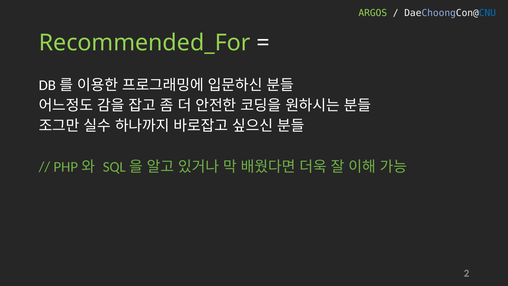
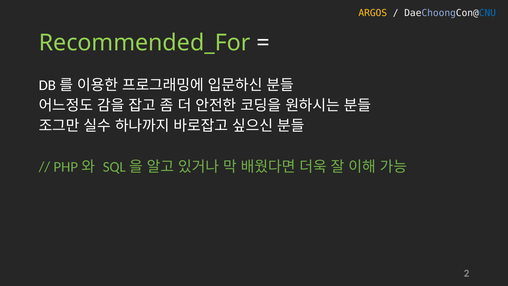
ARGOS colour: light green -> yellow
